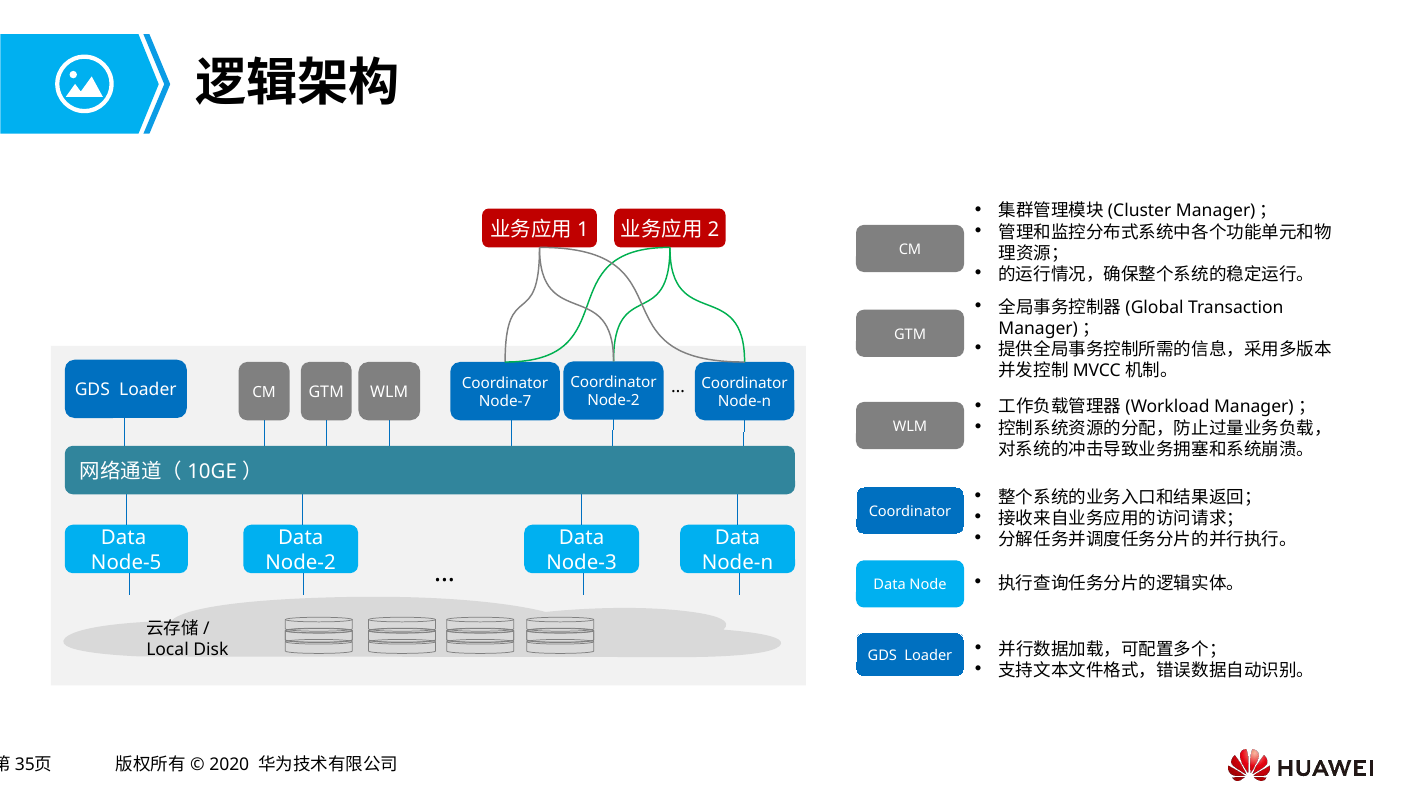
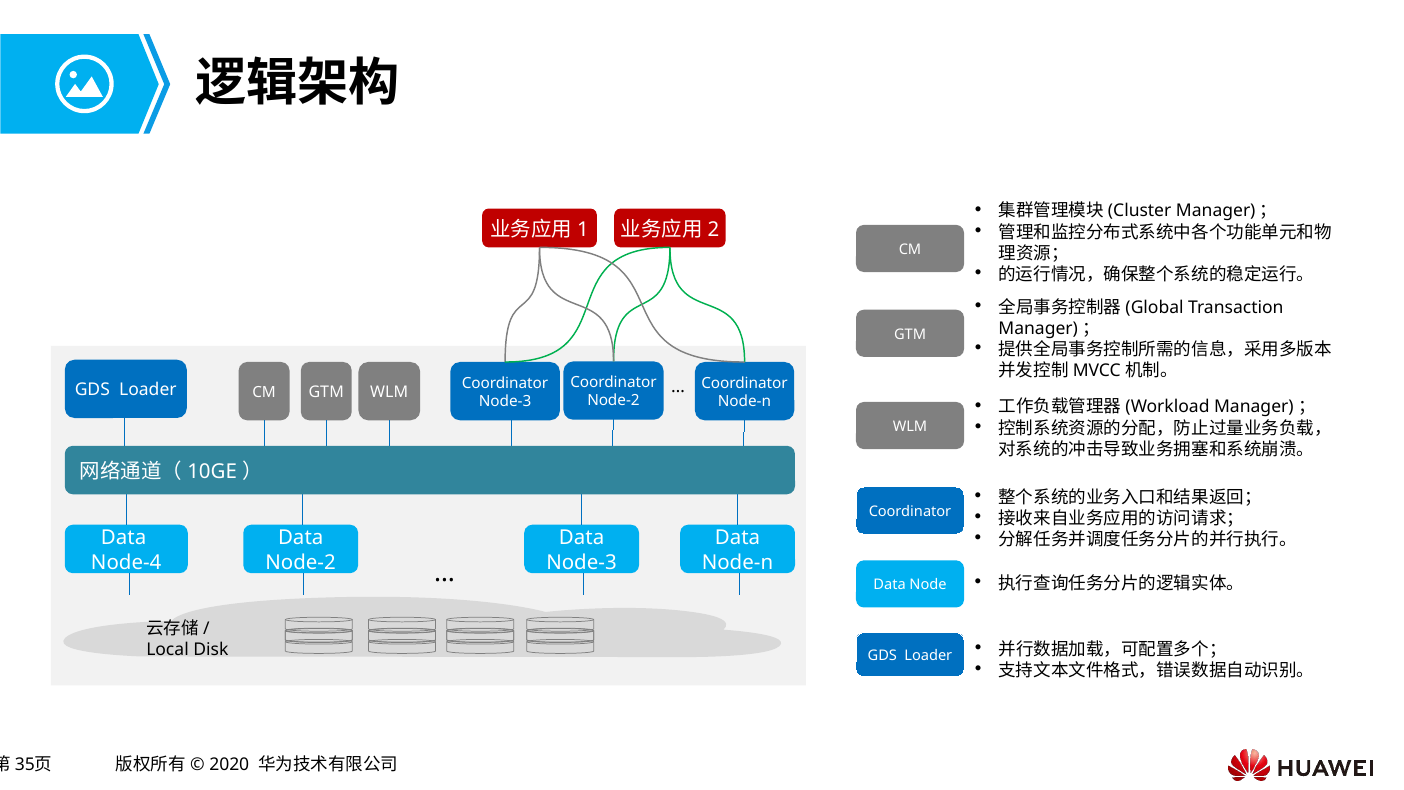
Node-7 at (505, 401): Node-7 -> Node-3
Node-5: Node-5 -> Node-4
